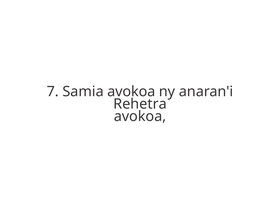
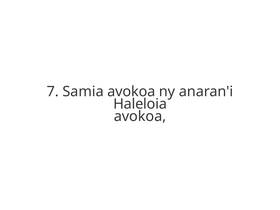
Rehetra: Rehetra -> Haleloia
